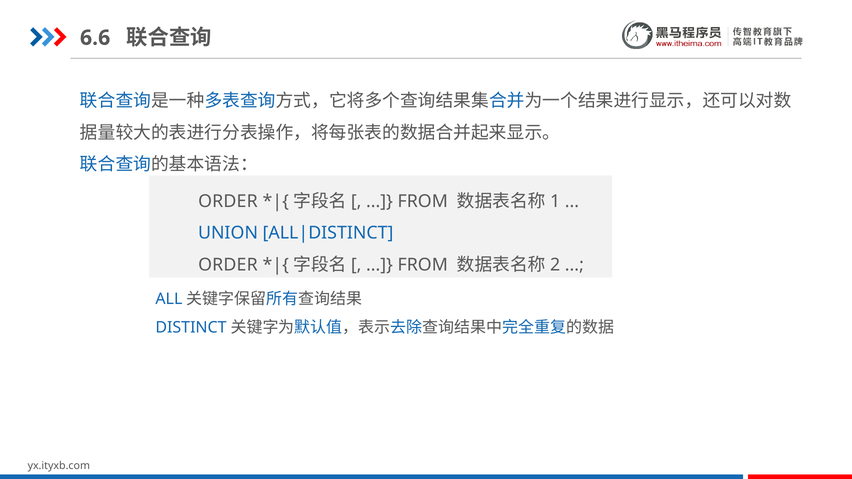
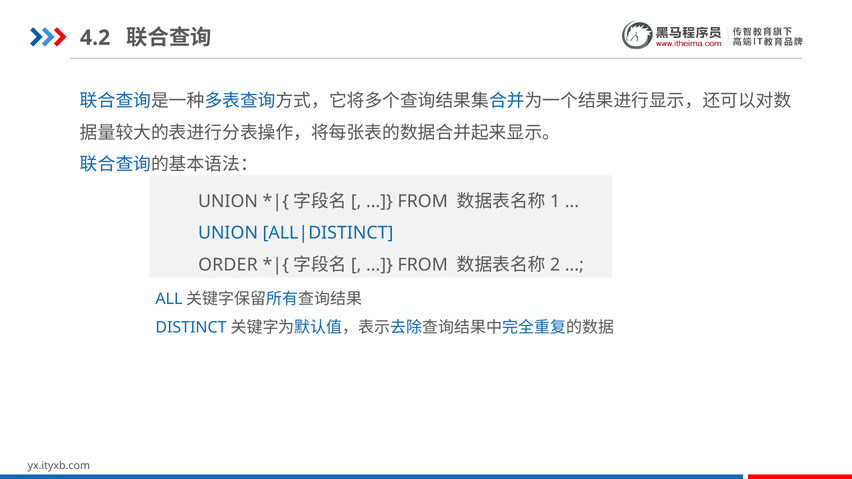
6.6: 6.6 -> 4.2
ORDER at (228, 201): ORDER -> UNION
